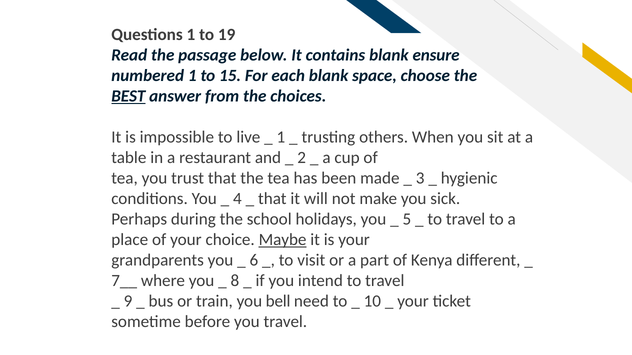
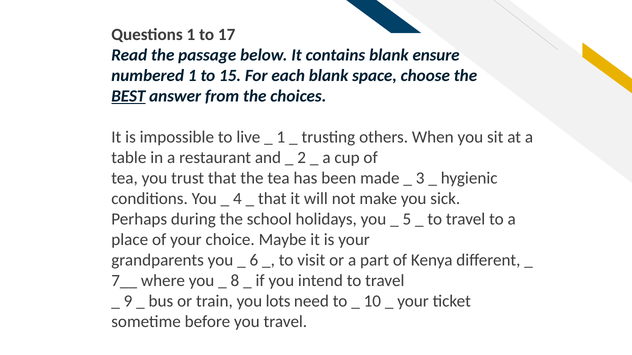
19: 19 -> 17
Maybe underline: present -> none
bell: bell -> lots
